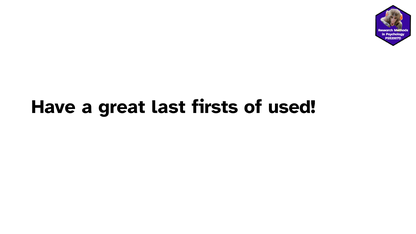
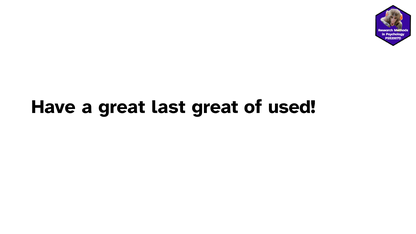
last firsts: firsts -> great
